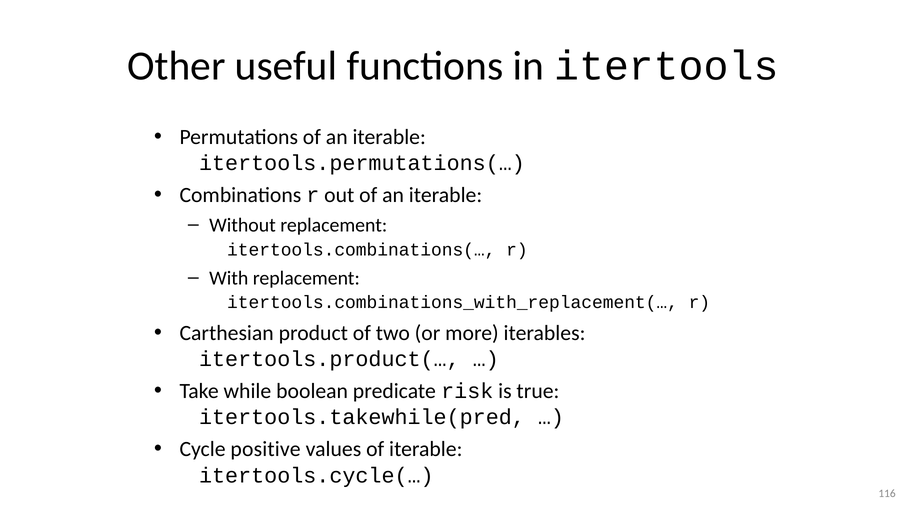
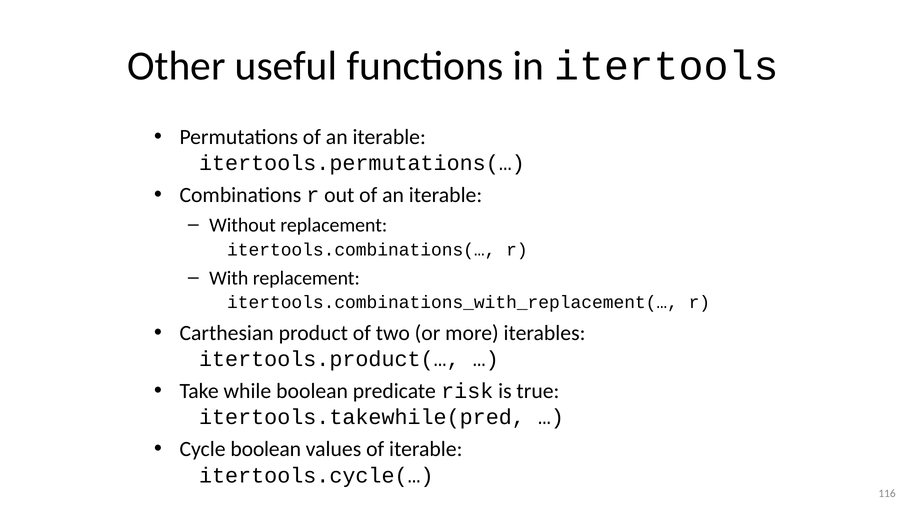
Cycle positive: positive -> boolean
